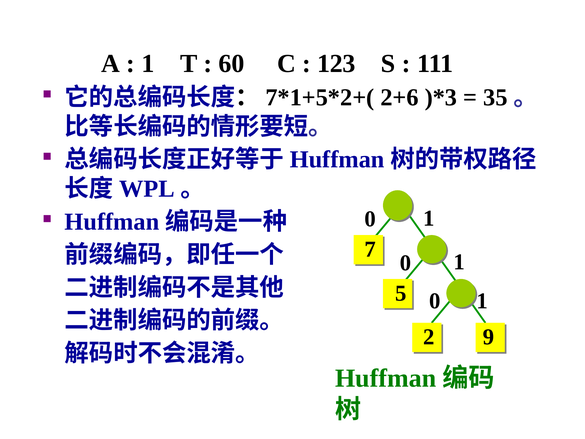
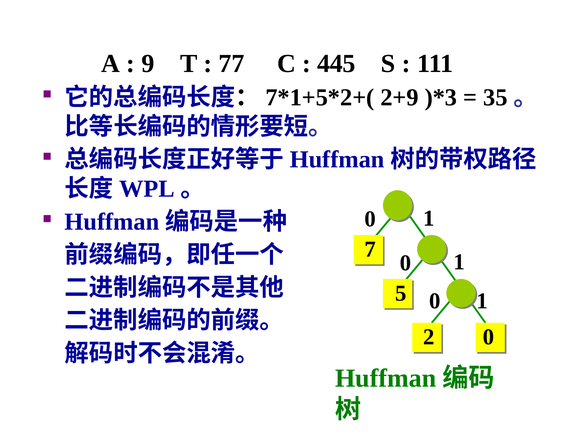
1 at (148, 64): 1 -> 9
60: 60 -> 77
123: 123 -> 445
2+6: 2+6 -> 2+9
2 9: 9 -> 0
